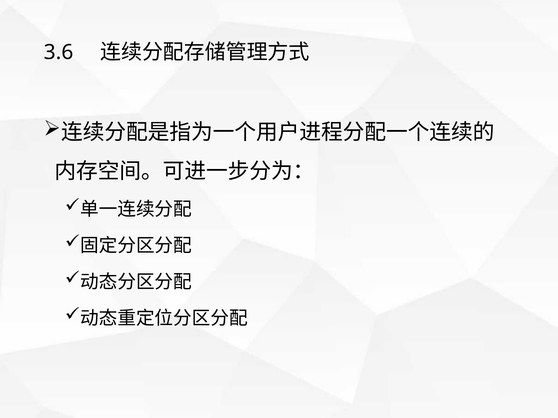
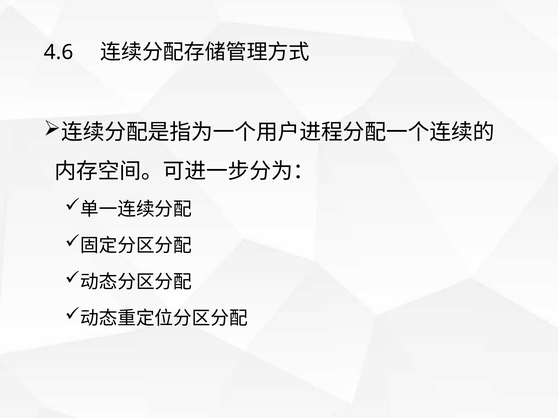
3.6: 3.6 -> 4.6
